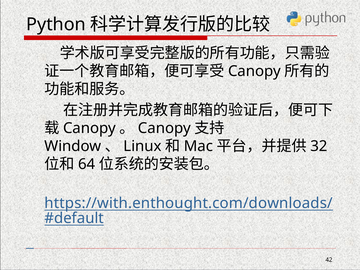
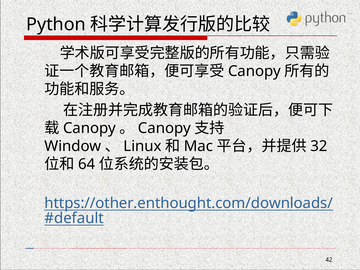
https://with.enthought.com/downloads/: https://with.enthought.com/downloads/ -> https://other.enthought.com/downloads/
